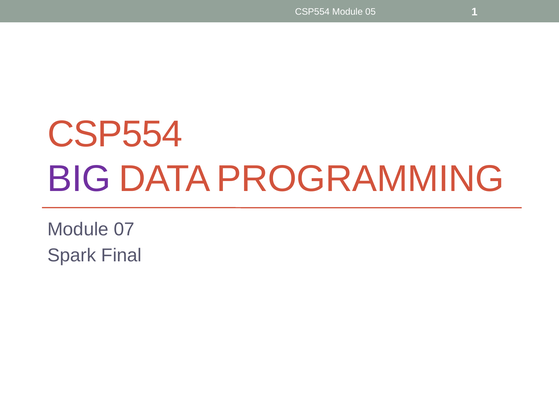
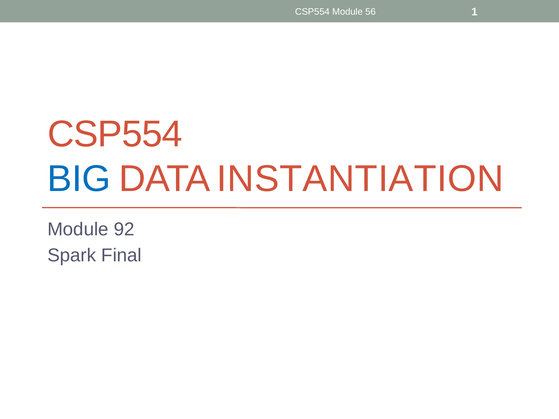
05: 05 -> 56
BIG colour: purple -> blue
PROGRAMMING: PROGRAMMING -> INSTANTIATION
07: 07 -> 92
